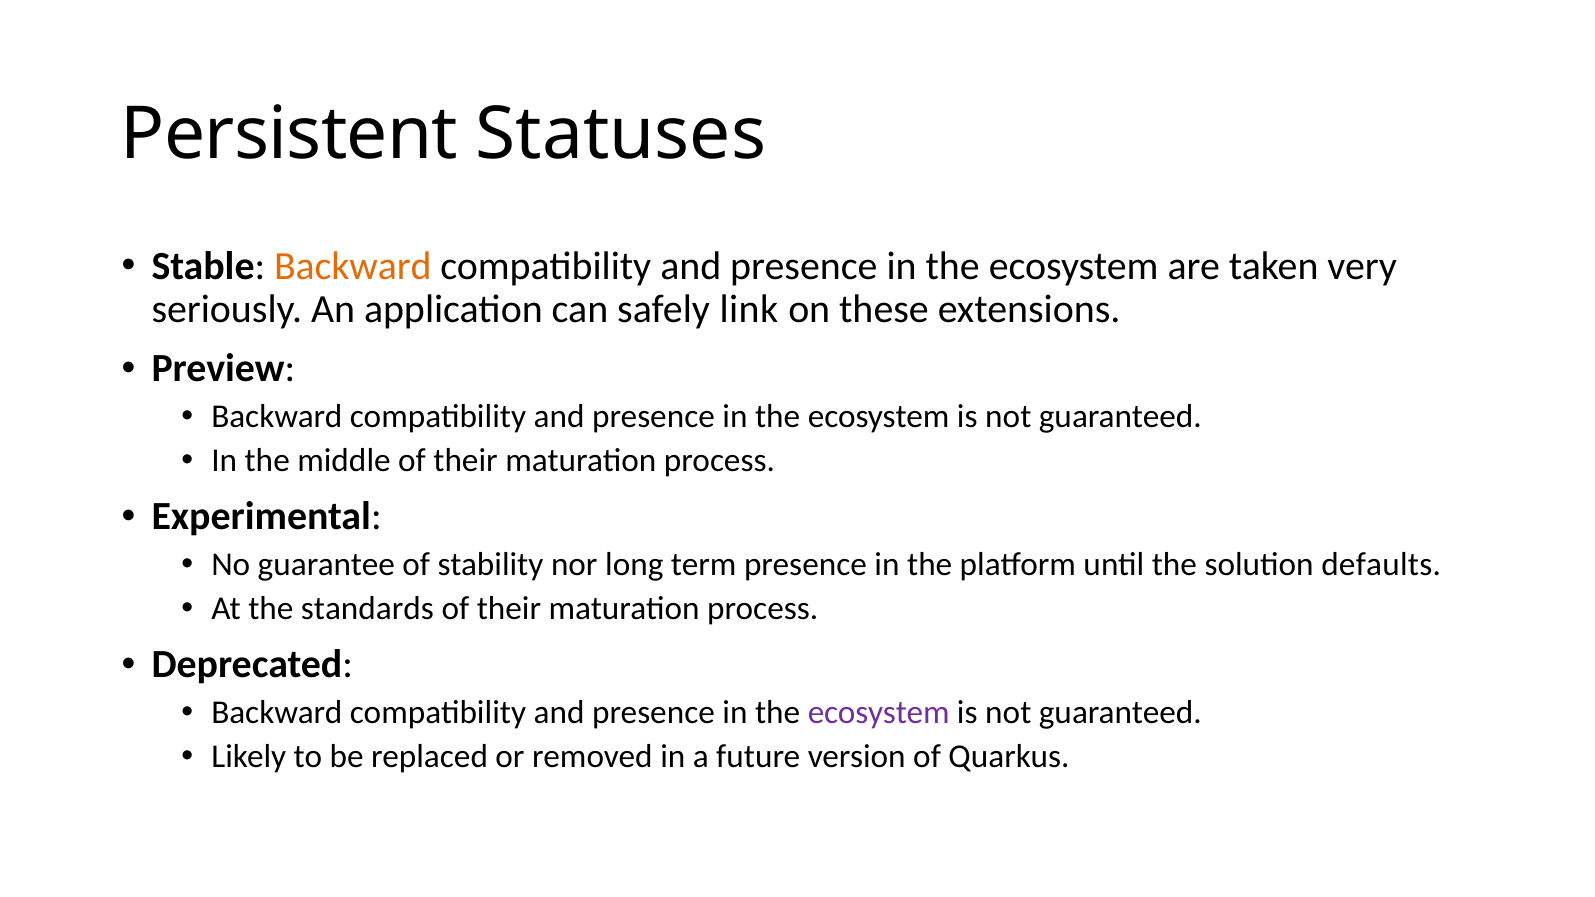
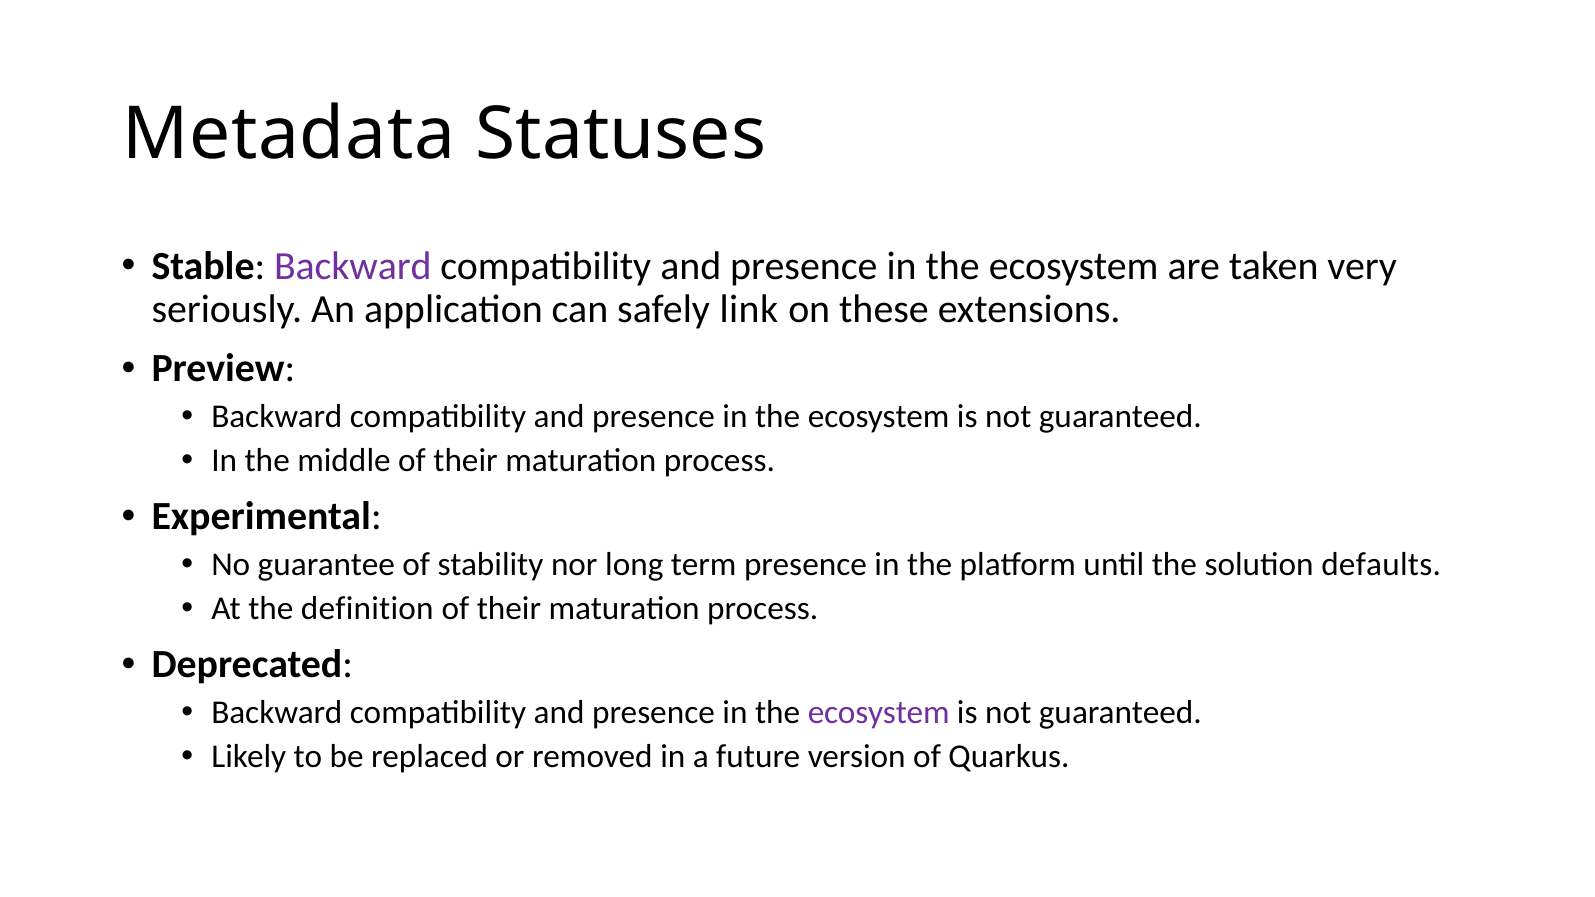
Persistent: Persistent -> Metadata
Backward at (353, 266) colour: orange -> purple
standards: standards -> definition
